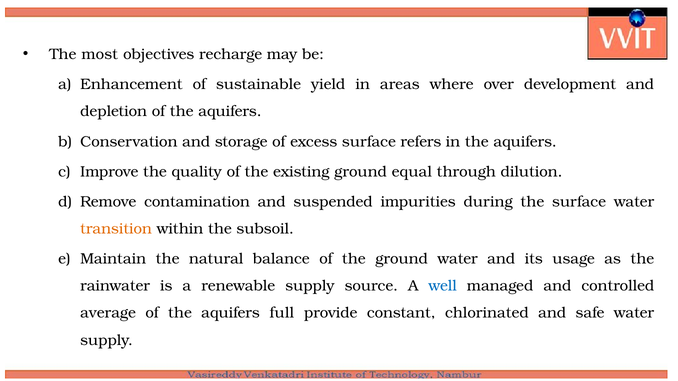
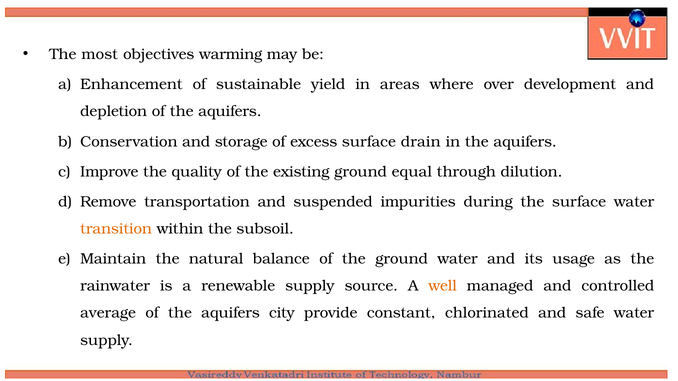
recharge: recharge -> warming
refers: refers -> drain
contamination: contamination -> transportation
well colour: blue -> orange
full: full -> city
